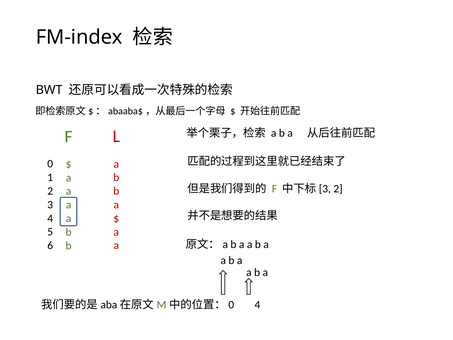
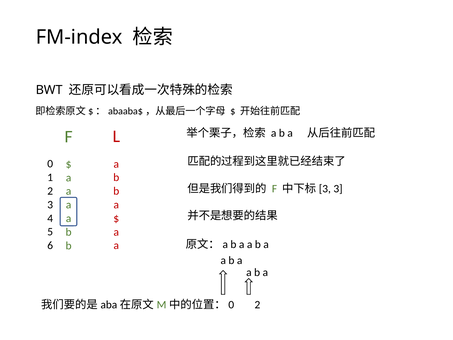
2 at (338, 189): 2 -> 3
4 at (257, 304): 4 -> 2
